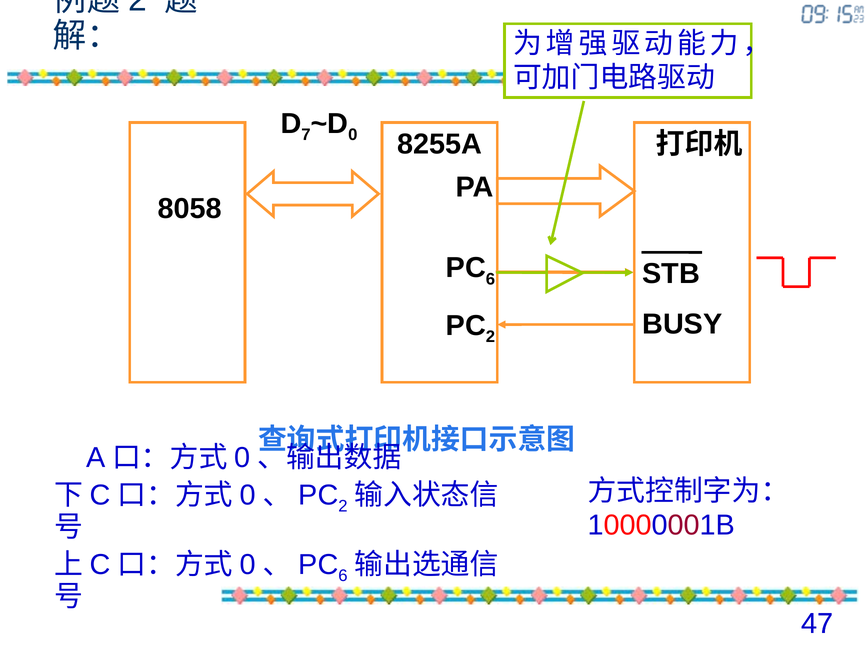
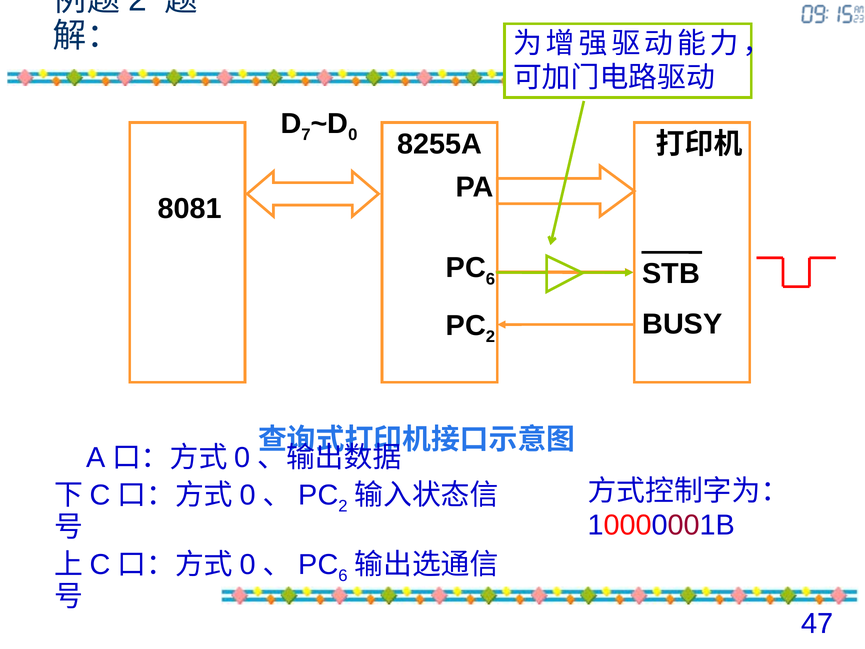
8058: 8058 -> 8081
